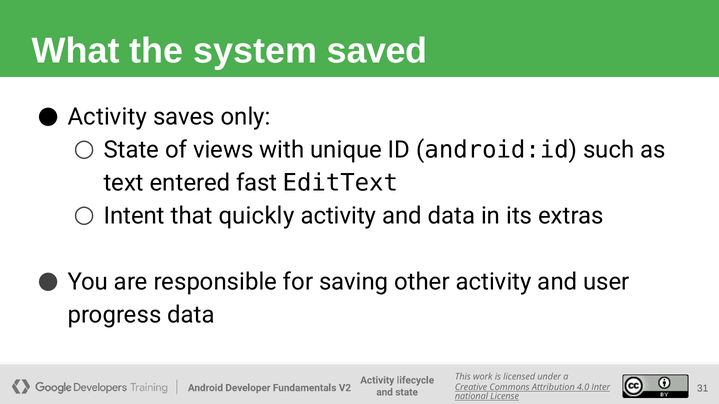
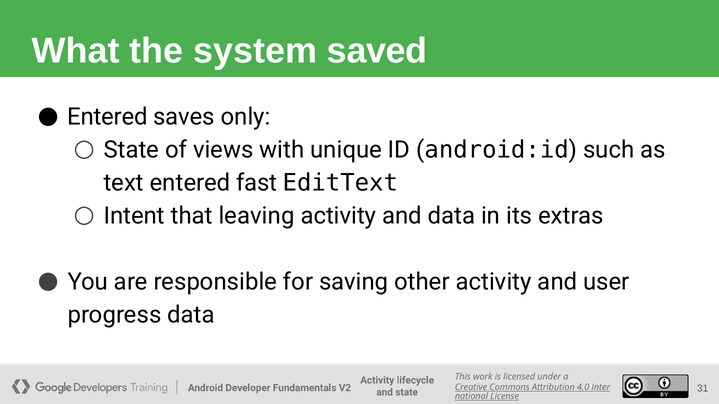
Activity at (107, 117): Activity -> Entered
quickly: quickly -> leaving
